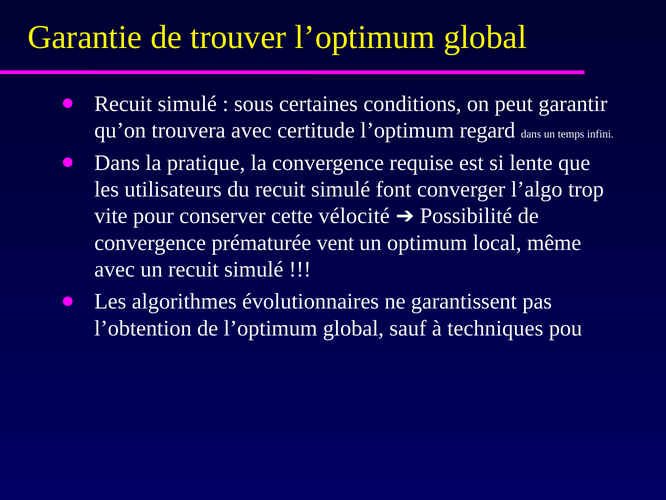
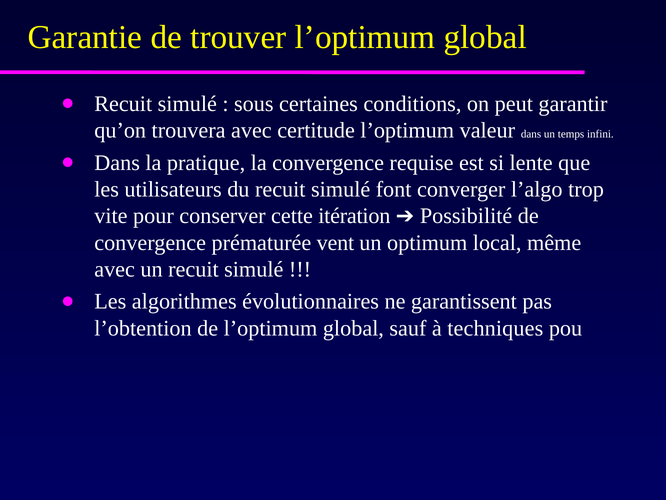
regard: regard -> valeur
vélocité: vélocité -> itération
